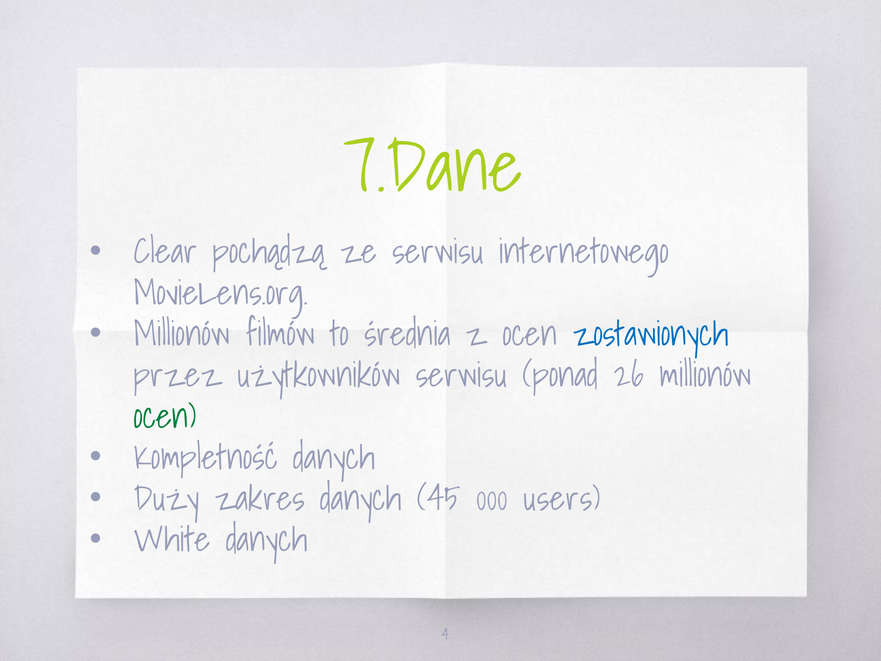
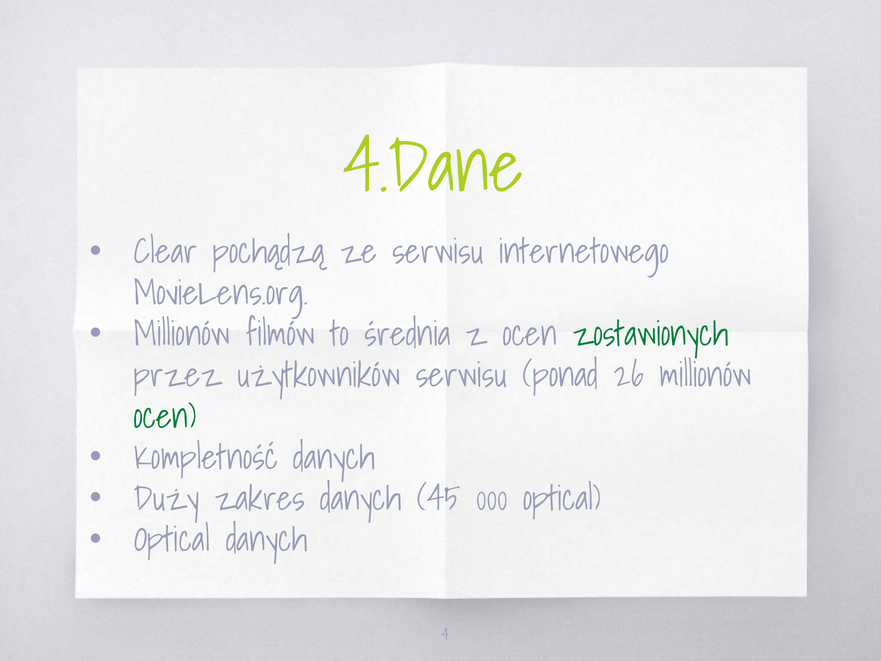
7.Dane: 7.Dane -> 4.Dane
zostawionych colour: blue -> green
000 users: users -> optical
White at (172, 540): White -> Optical
